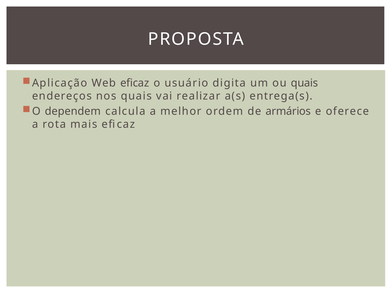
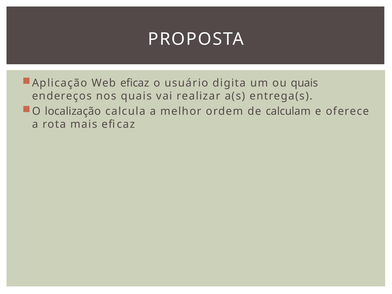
dependem: dependem -> localização
armários: armários -> calculam
